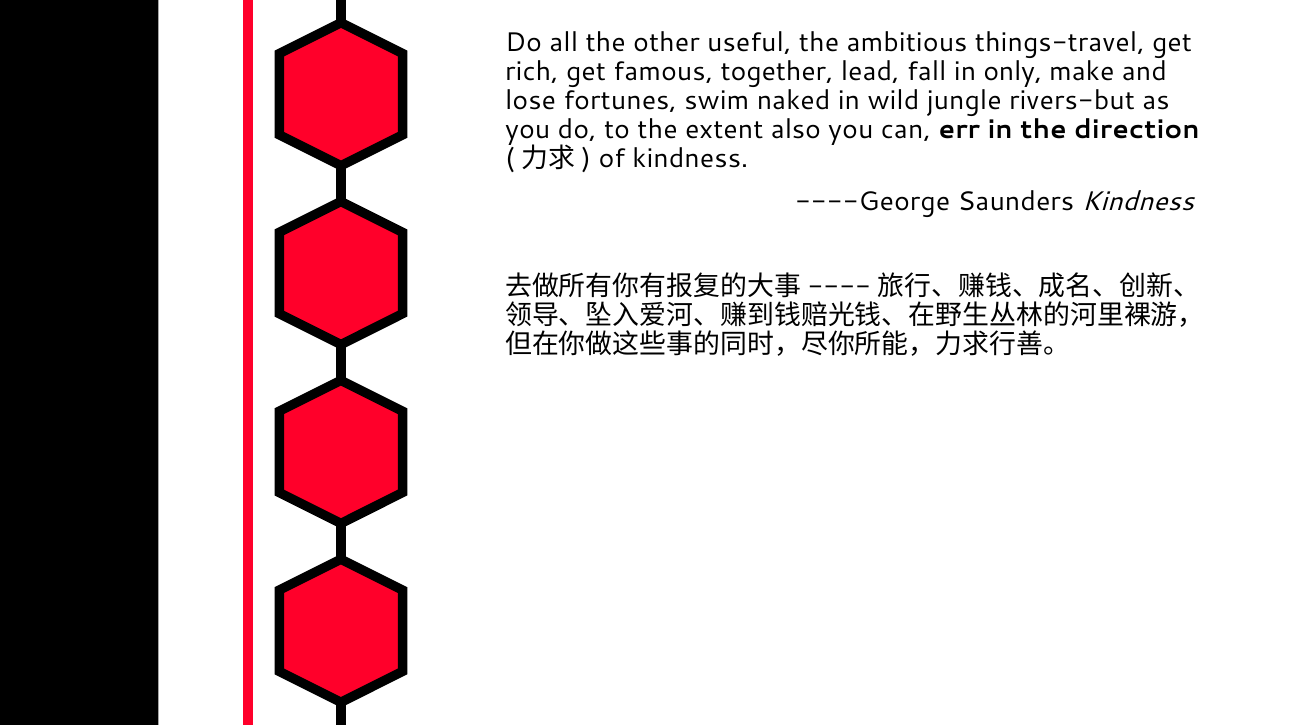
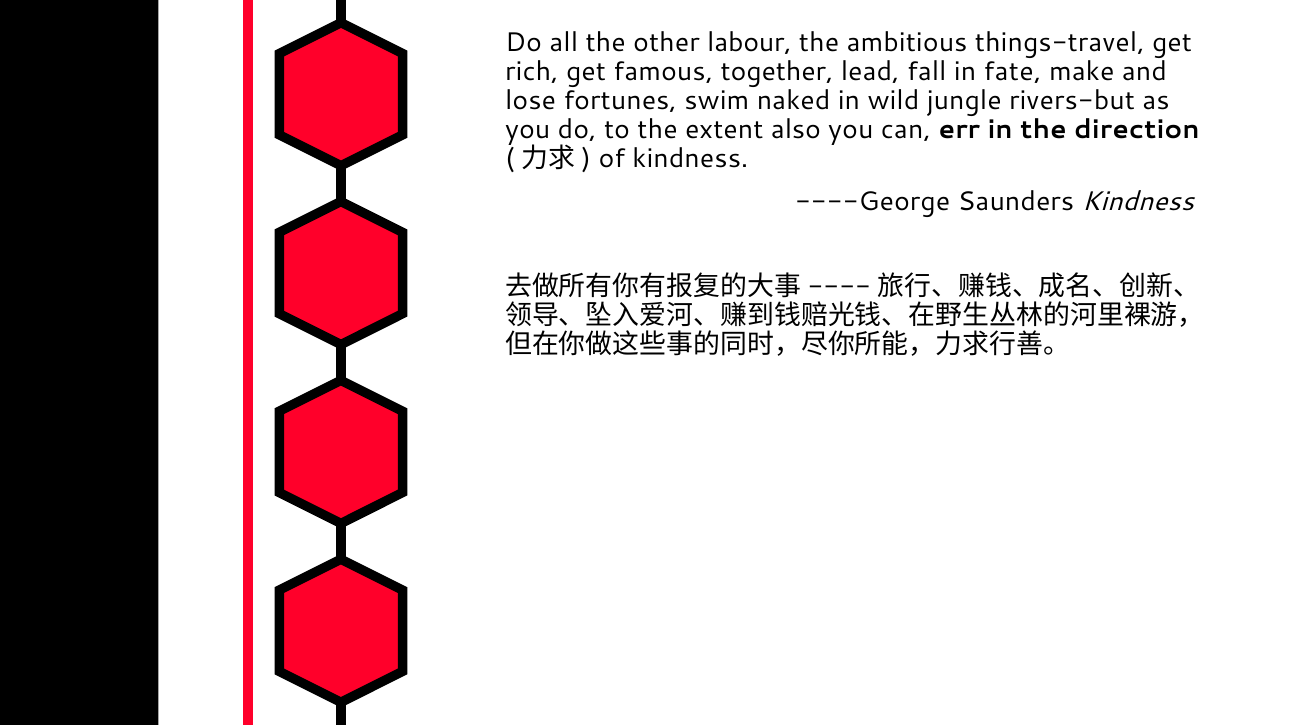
useful: useful -> labour
only: only -> fate
